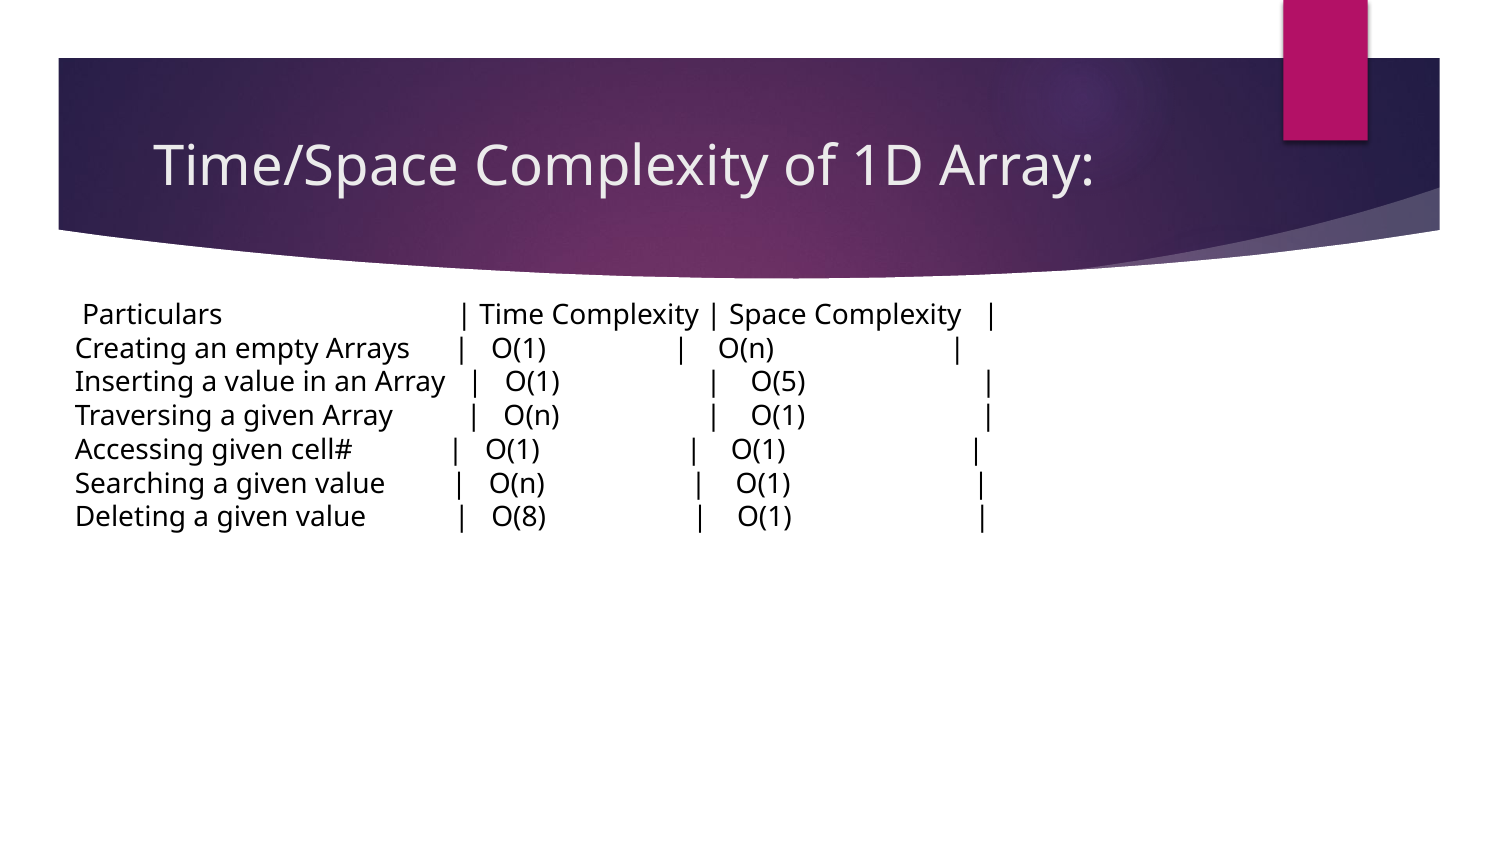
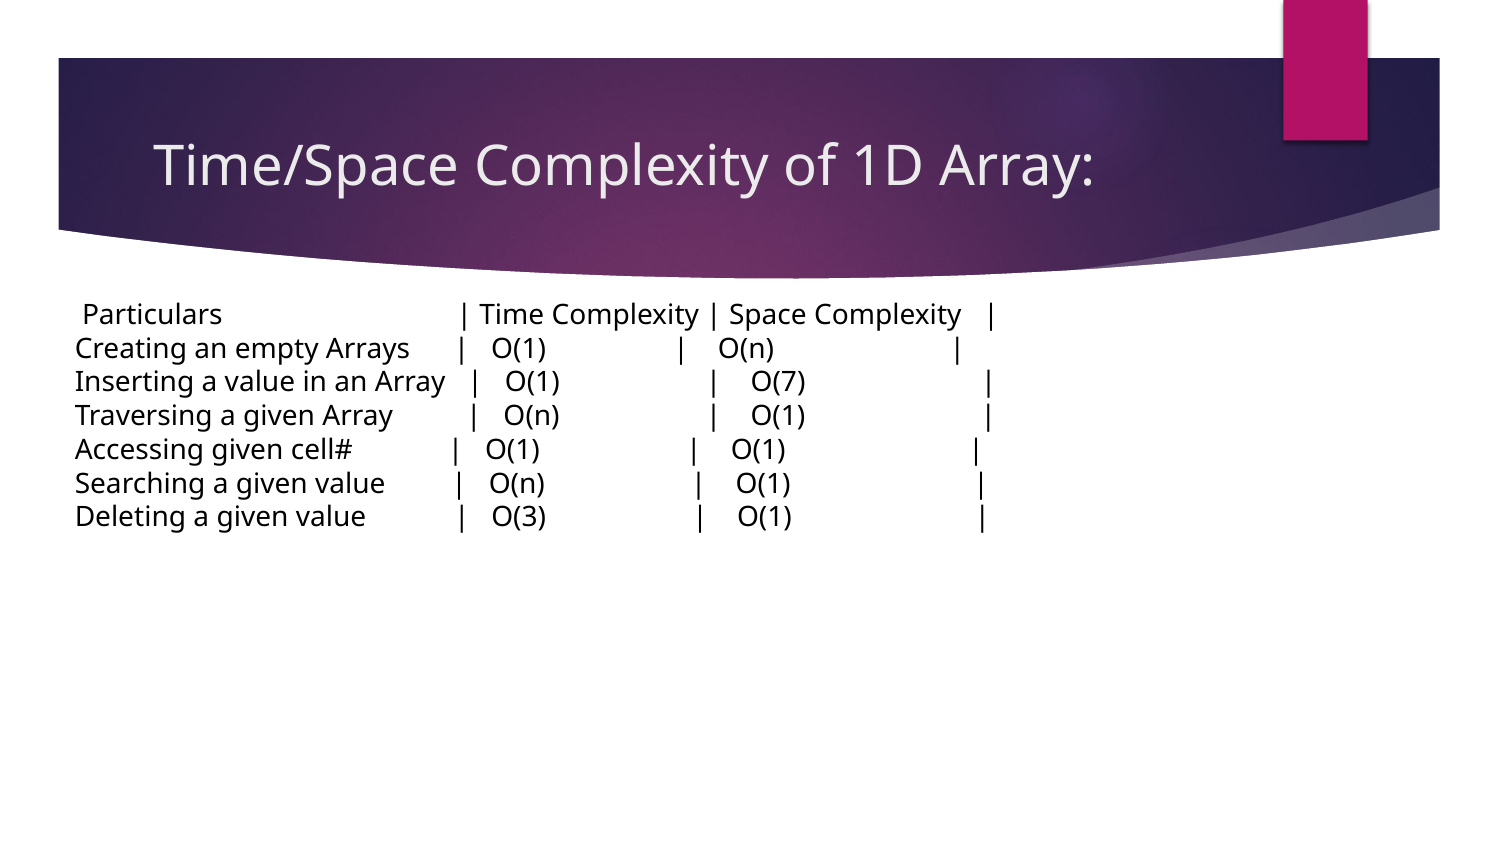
O(5: O(5 -> O(7
O(8: O(8 -> O(3
